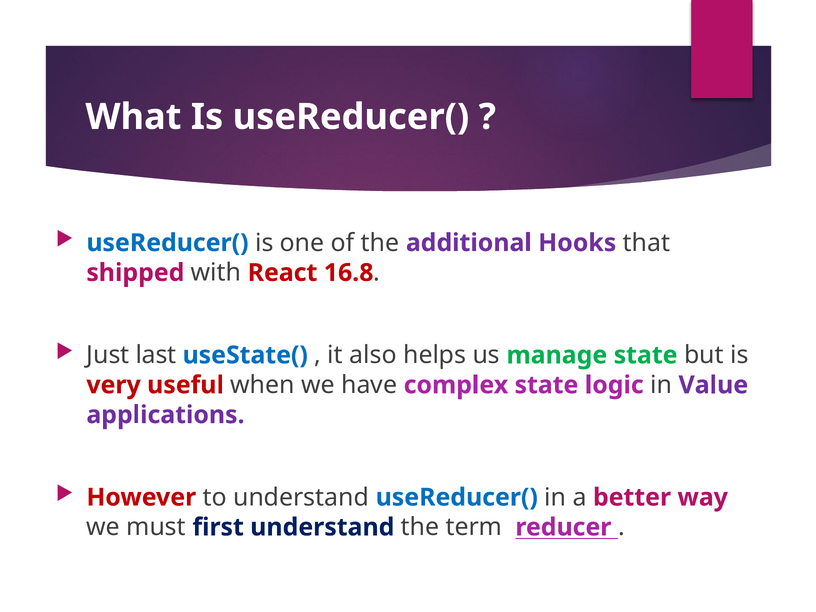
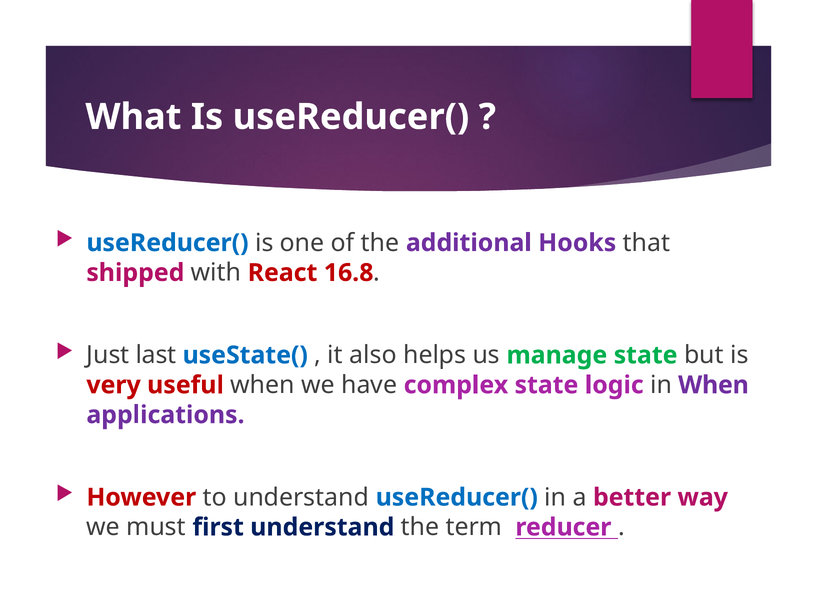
in Value: Value -> When
